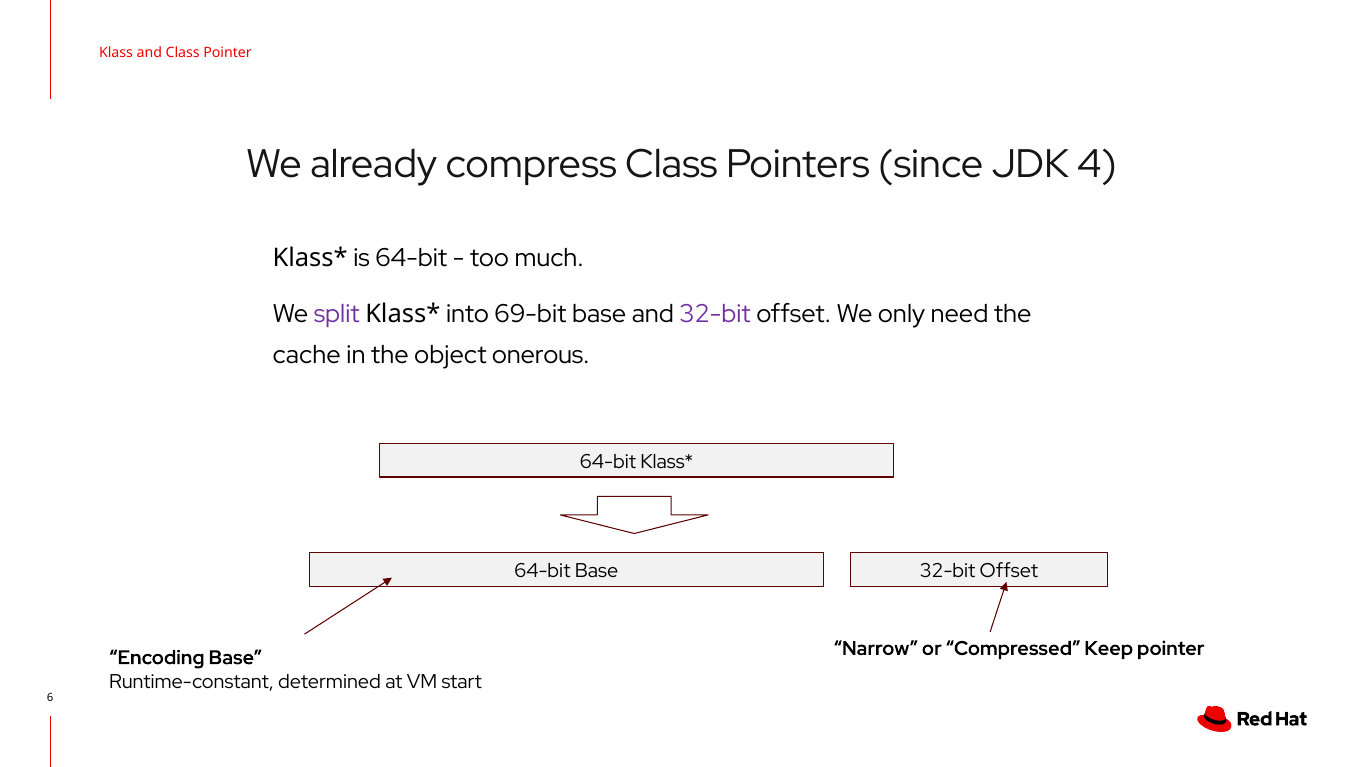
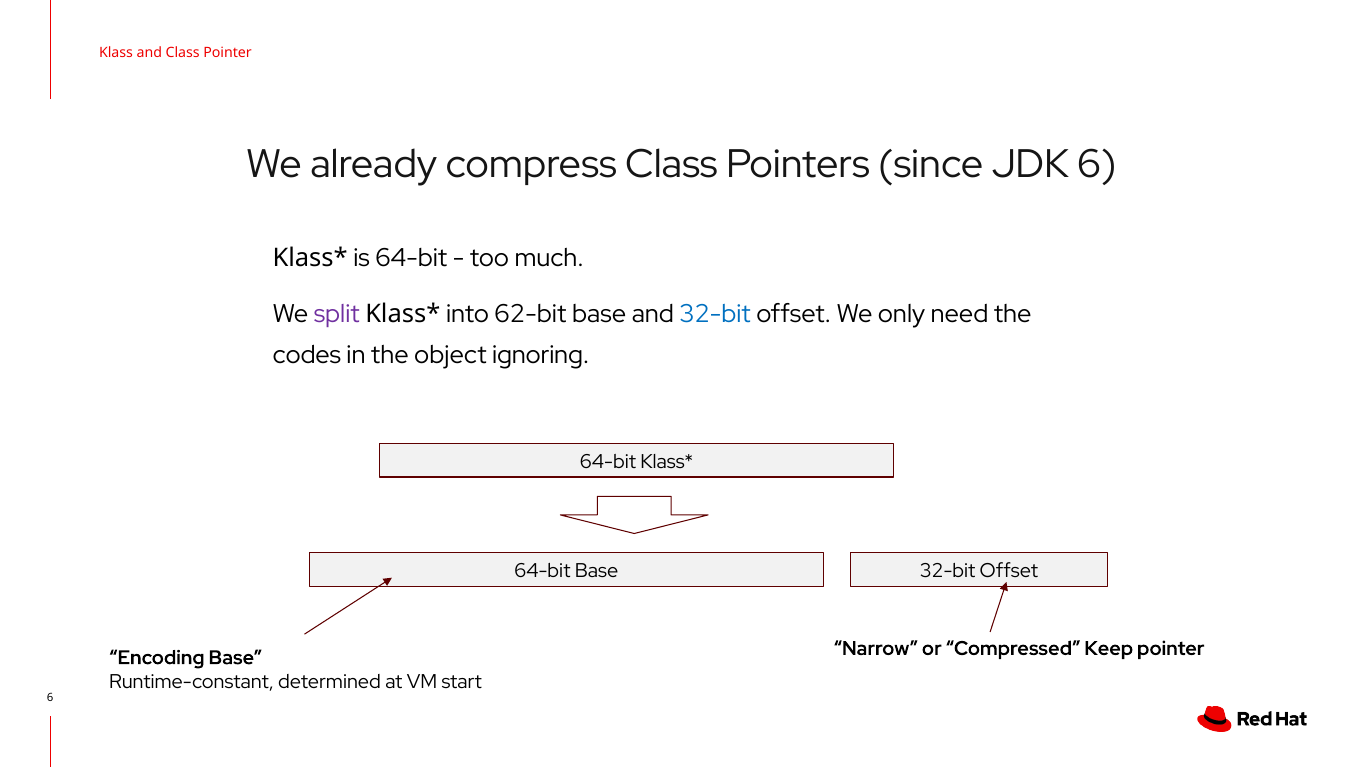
JDK 4: 4 -> 6
69-bit: 69-bit -> 62-bit
32-bit at (715, 313) colour: purple -> blue
cache: cache -> codes
onerous: onerous -> ignoring
